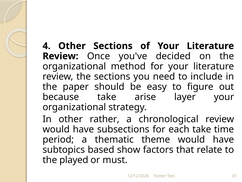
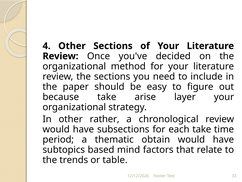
theme: theme -> obtain
show: show -> mind
played: played -> trends
must: must -> table
